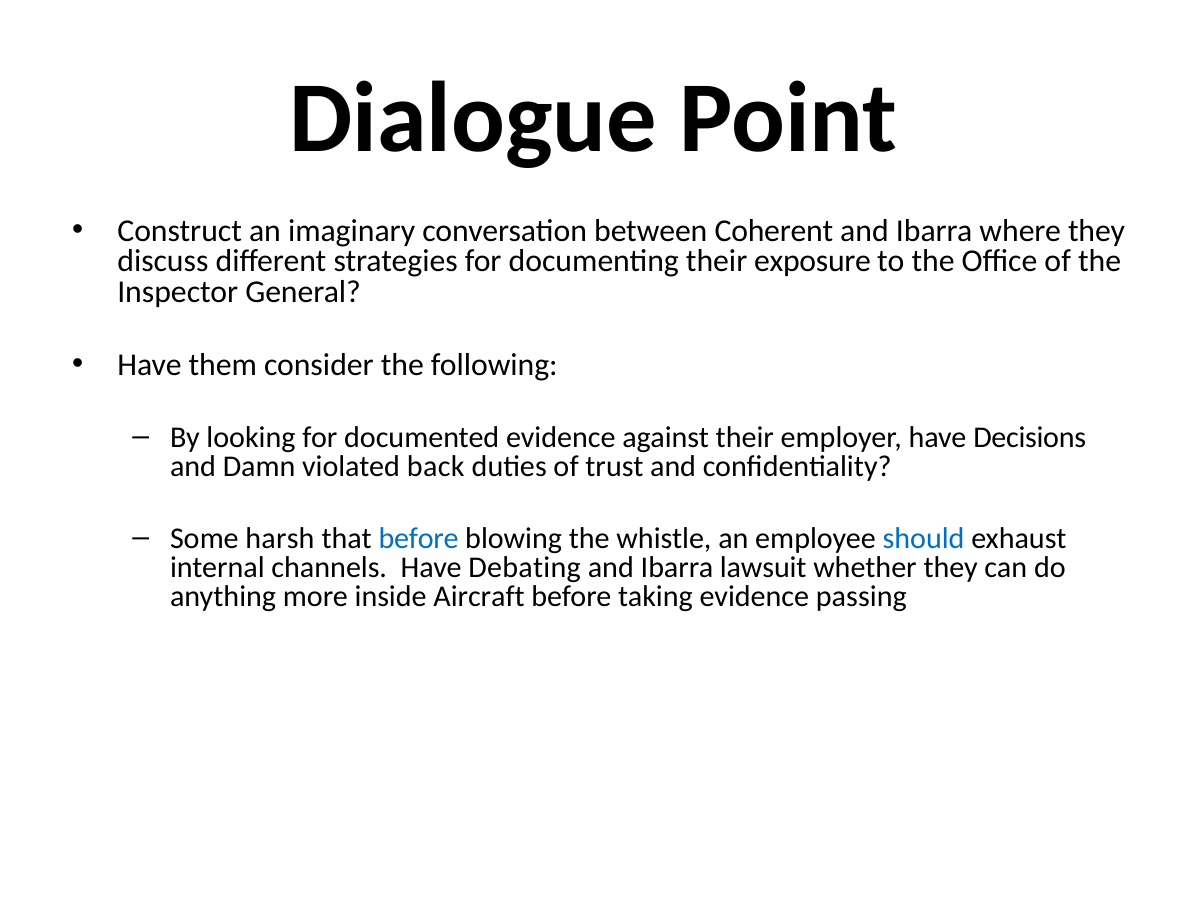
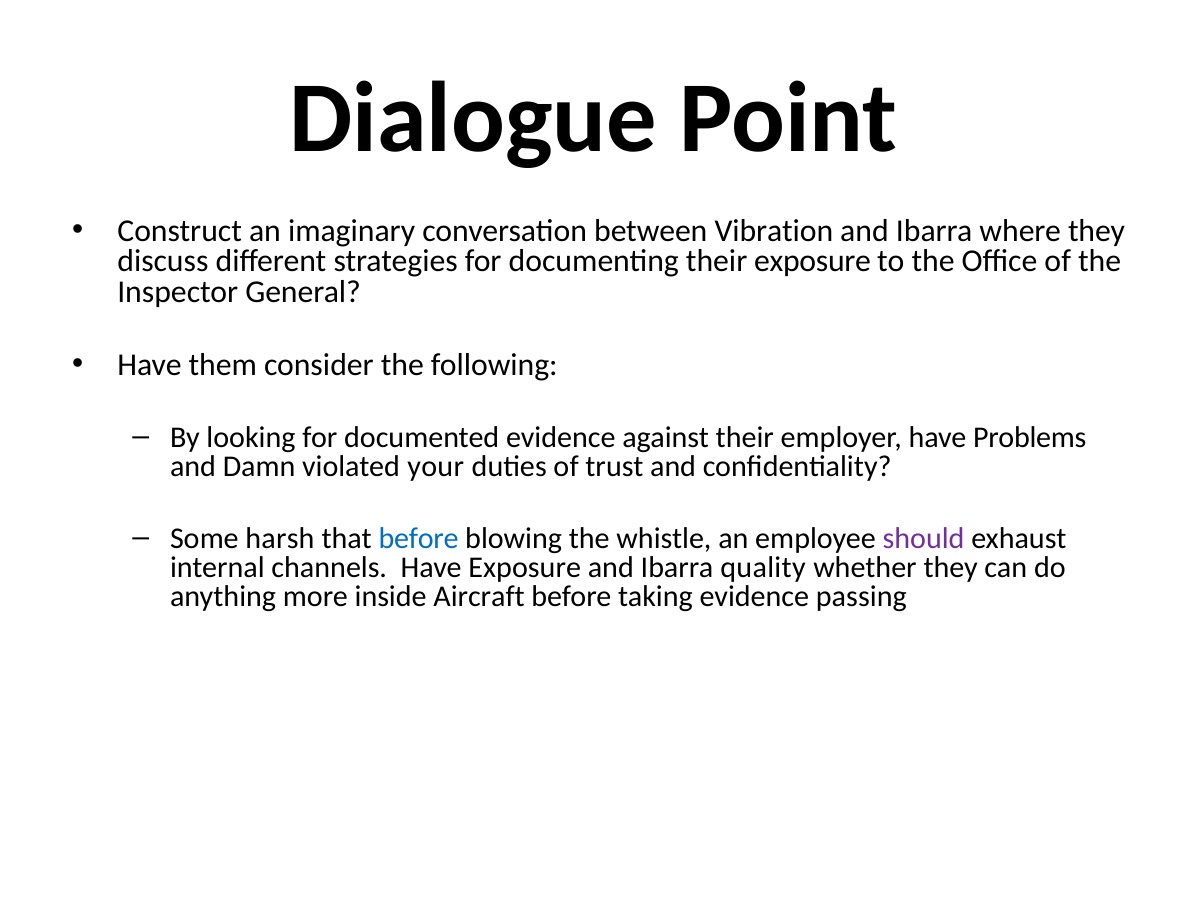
Coherent: Coherent -> Vibration
Decisions: Decisions -> Problems
back: back -> your
should colour: blue -> purple
Have Debating: Debating -> Exposure
lawsuit: lawsuit -> quality
